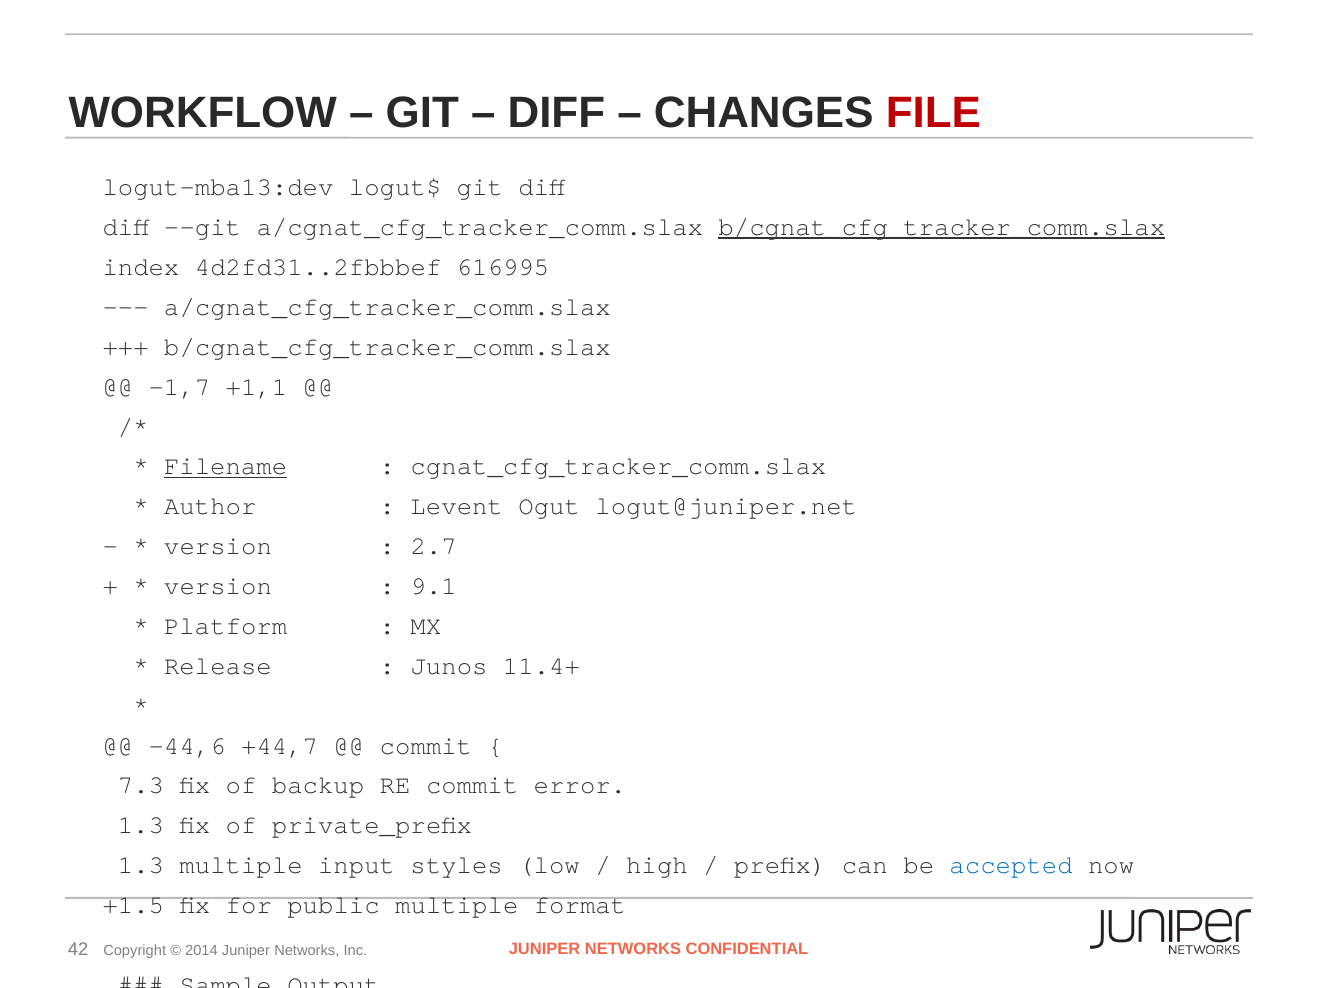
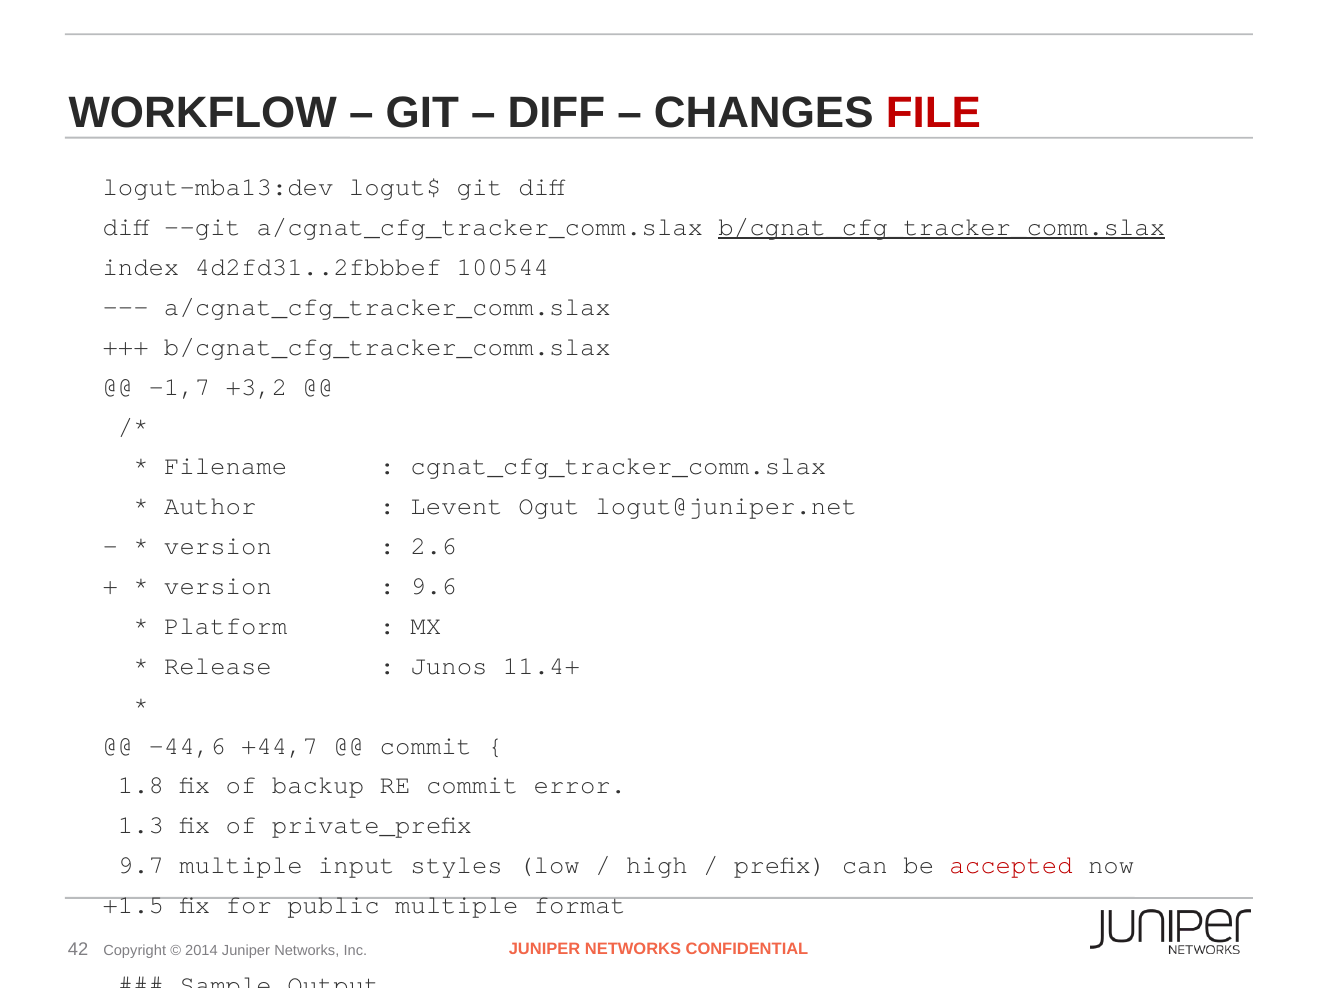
616995: 616995 -> 100544
+1,1: +1,1 -> +3,2
Filename at (226, 467) underline: present -> none
2.7: 2.7 -> 2.6
9.1: 9.1 -> 9.6
7.3: 7.3 -> 1.8
1.3 at (141, 866): 1.3 -> 9.7
accepted colour: blue -> red
